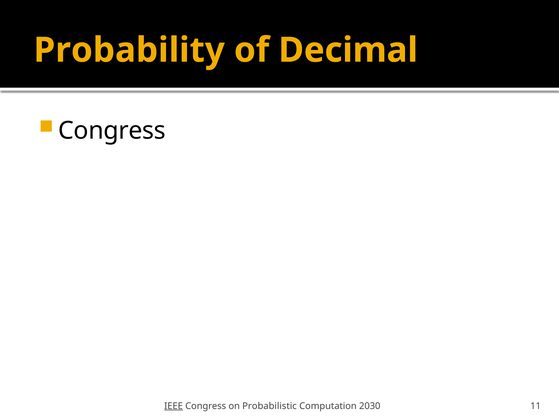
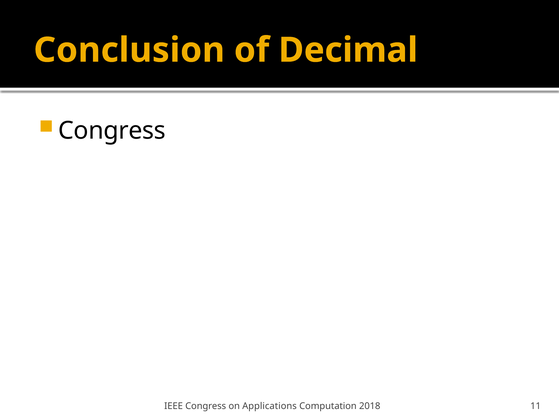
Probability: Probability -> Conclusion
IEEE underline: present -> none
Probabilistic: Probabilistic -> Applications
2030: 2030 -> 2018
